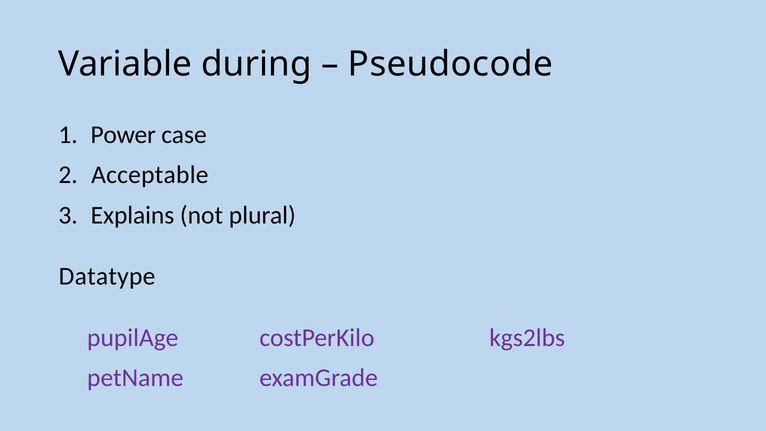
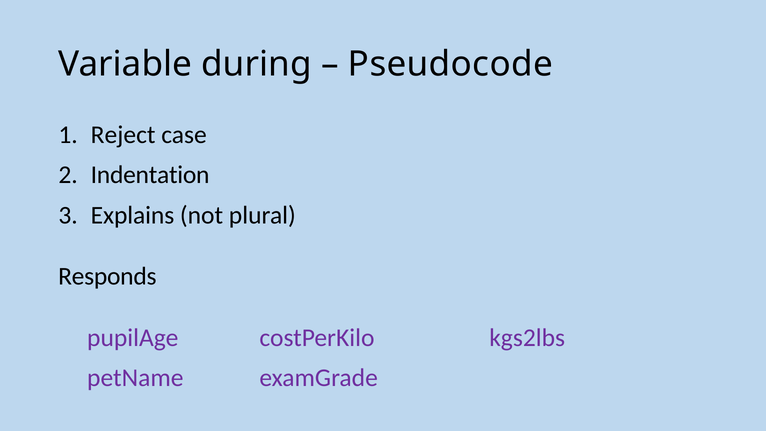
Power: Power -> Reject
Acceptable: Acceptable -> Indentation
Datatype: Datatype -> Responds
